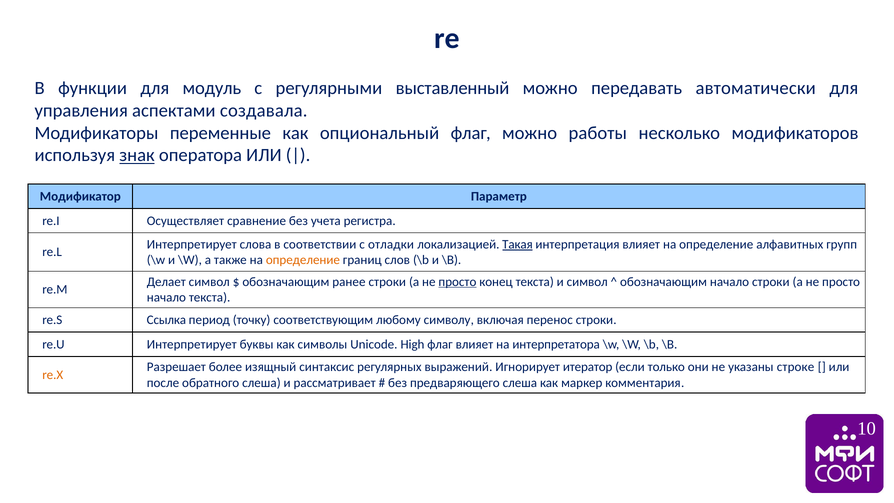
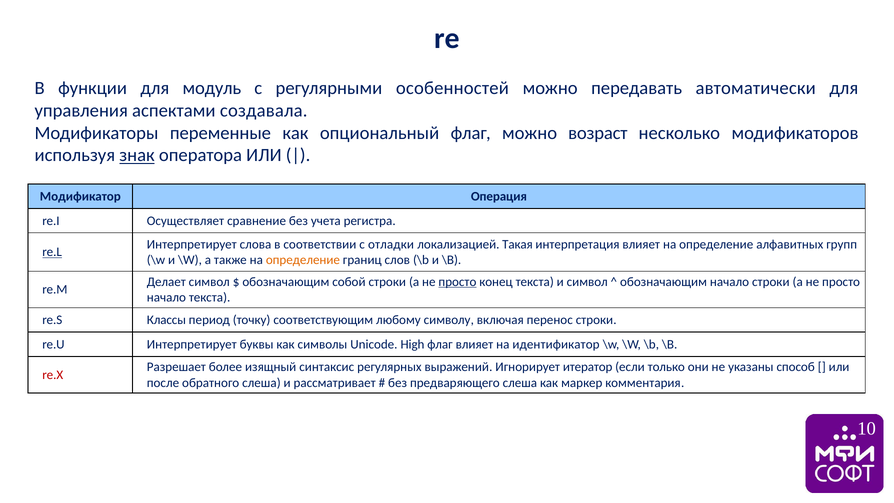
выставленный: выставленный -> особенностей
работы: работы -> возраст
Параметр: Параметр -> Операция
Такая underline: present -> none
re.L underline: none -> present
ранее: ранее -> собой
Ссылка: Ссылка -> Классы
интерпретатора: интерпретатора -> идентификатор
строке: строке -> способ
re.X colour: orange -> red
